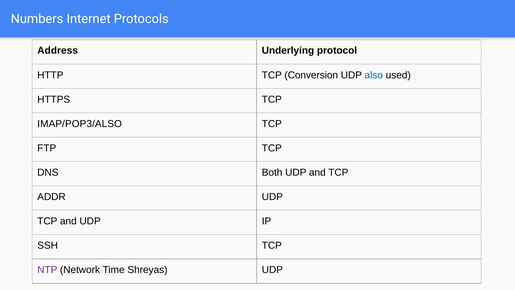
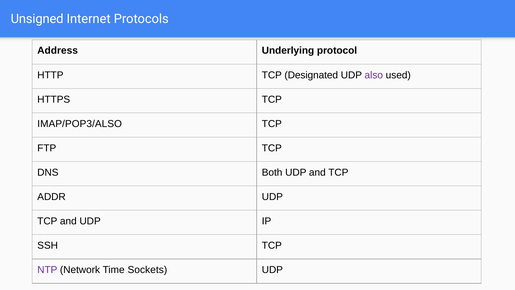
Numbers: Numbers -> Unsigned
Conversion: Conversion -> Designated
also colour: blue -> purple
Shreyas: Shreyas -> Sockets
